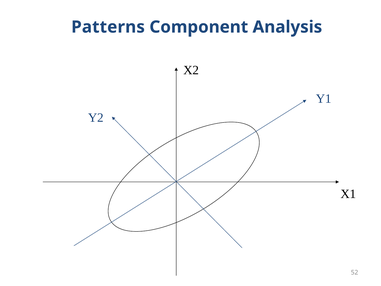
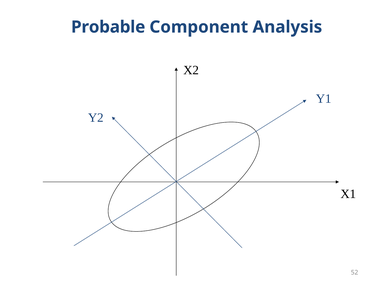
Patterns: Patterns -> Probable
